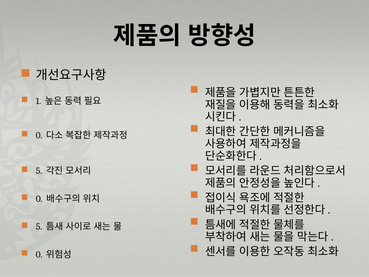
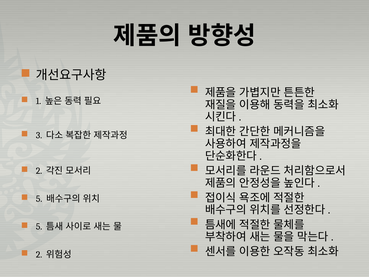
0 at (39, 135): 0 -> 3
5 at (39, 171): 5 -> 2
0 at (39, 199): 0 -> 5
0 at (39, 254): 0 -> 2
